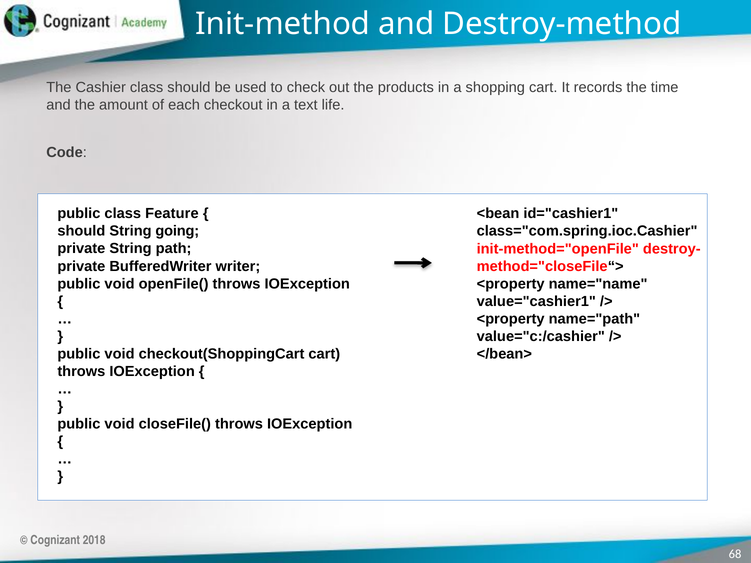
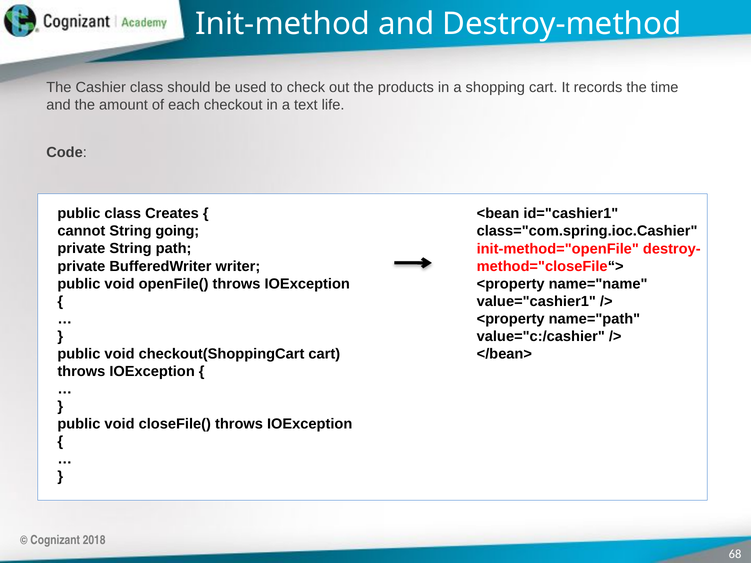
Feature: Feature -> Creates
should at (81, 231): should -> cannot
